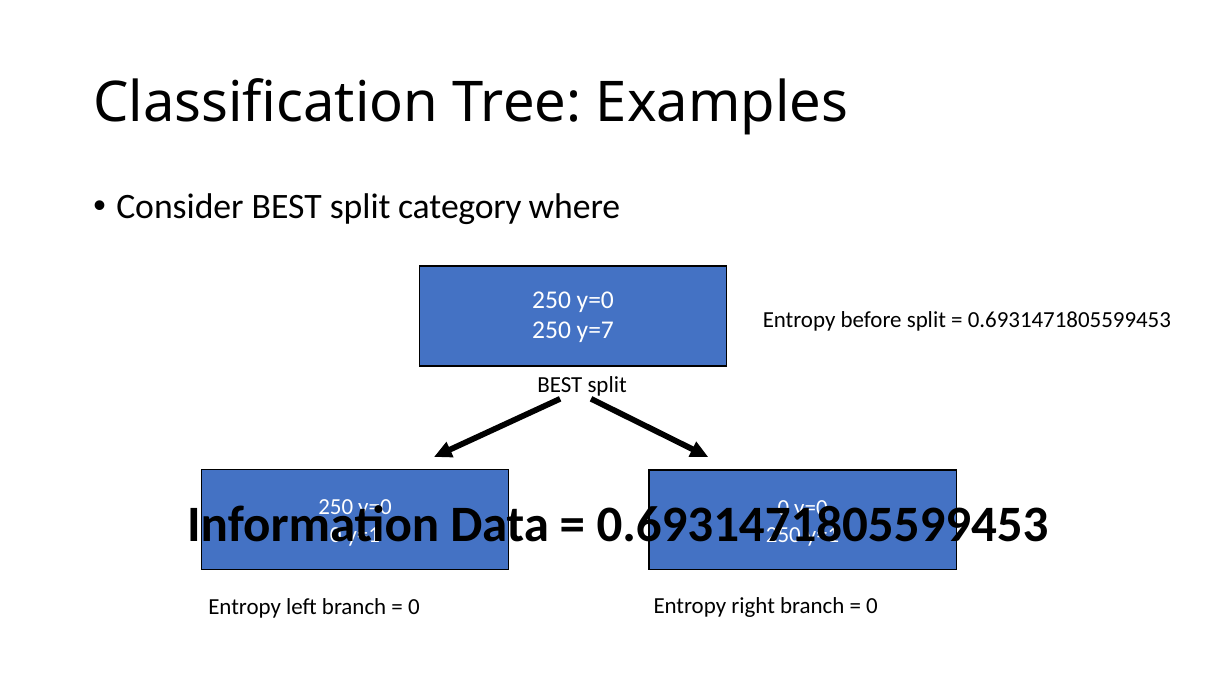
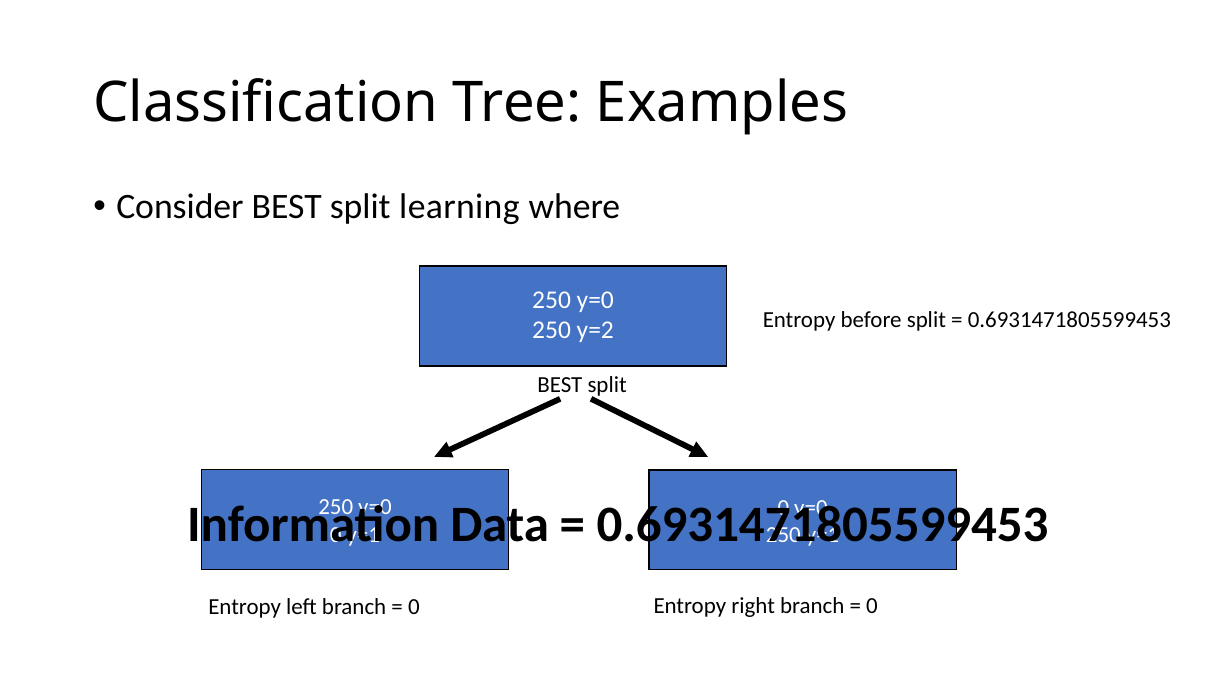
category: category -> learning
y=7: y=7 -> y=2
